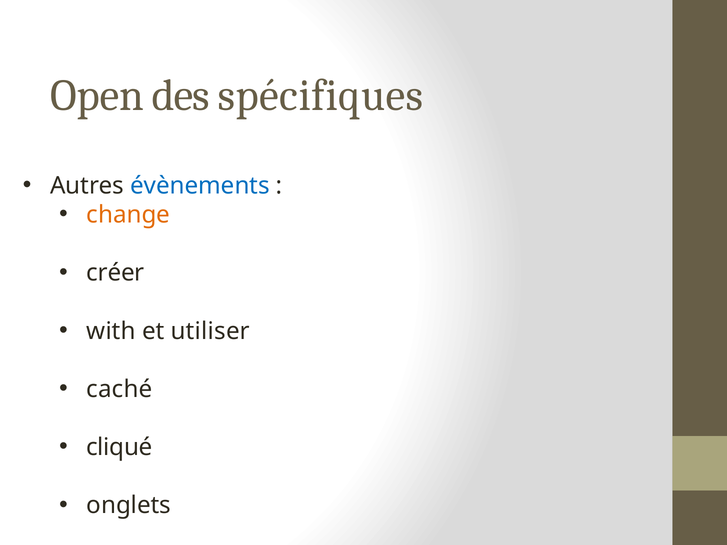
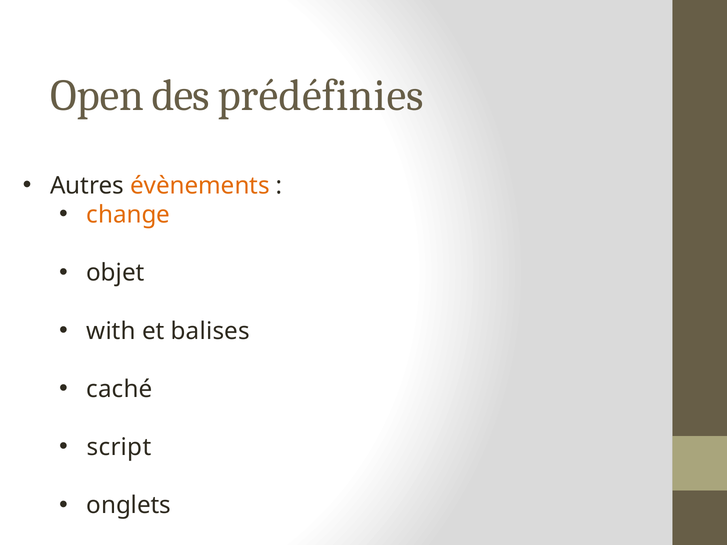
spécifiques: spécifiques -> prédéfinies
évènements colour: blue -> orange
créer: créer -> objet
utiliser: utiliser -> balises
cliqué: cliqué -> script
